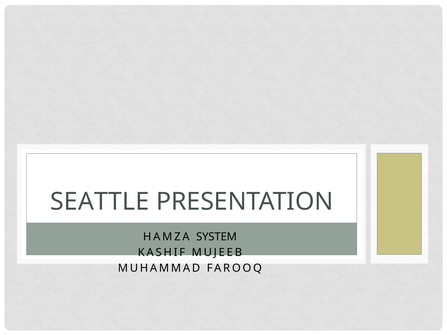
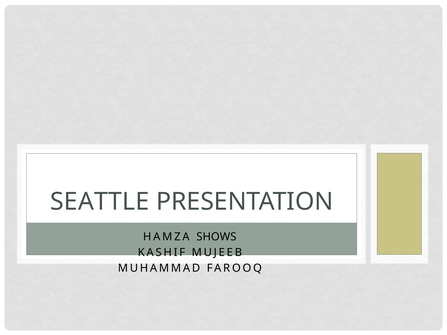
SYSTEM: SYSTEM -> SHOWS
